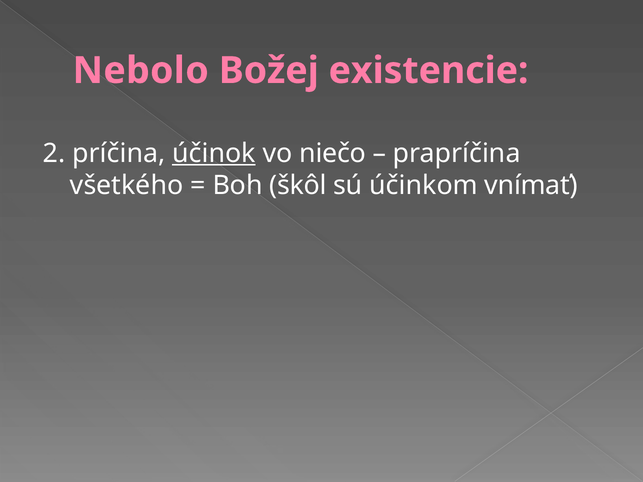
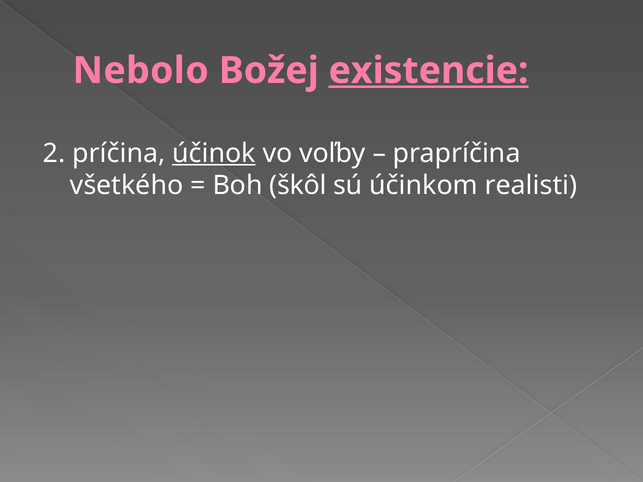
existencie underline: none -> present
niečo: niečo -> voľby
vnímať: vnímať -> realisti
